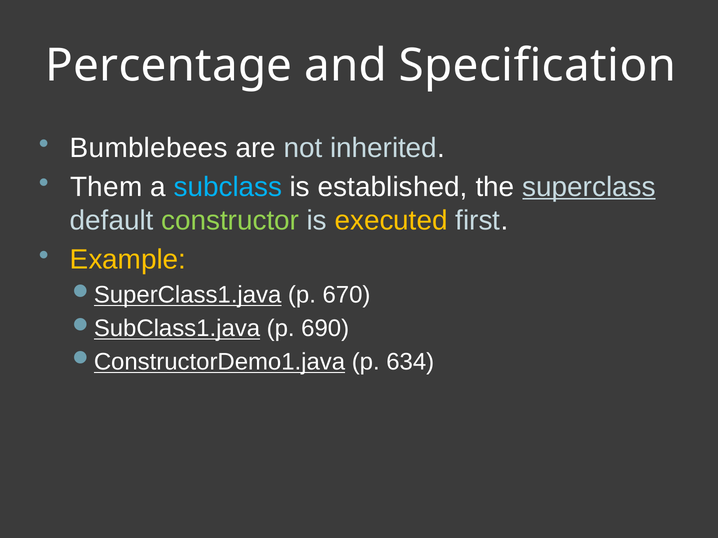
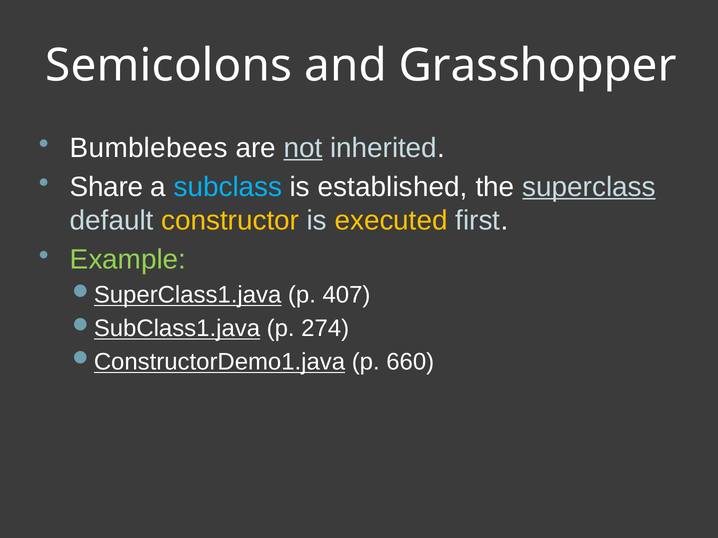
Percentage: Percentage -> Semicolons
Specification: Specification -> Grasshopper
not underline: none -> present
Them: Them -> Share
constructor colour: light green -> yellow
Example colour: yellow -> light green
670: 670 -> 407
690: 690 -> 274
634: 634 -> 660
